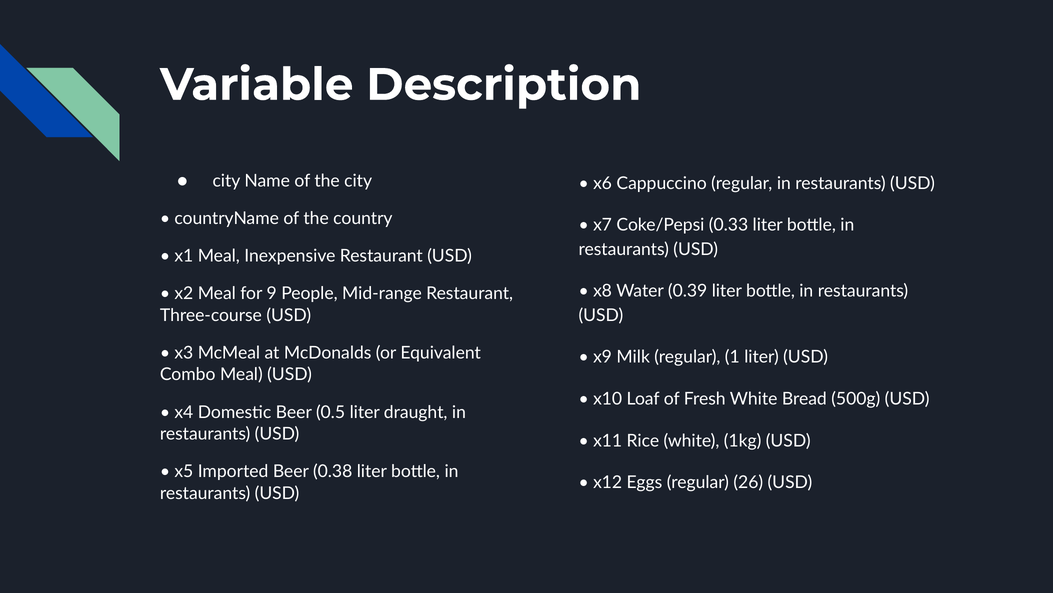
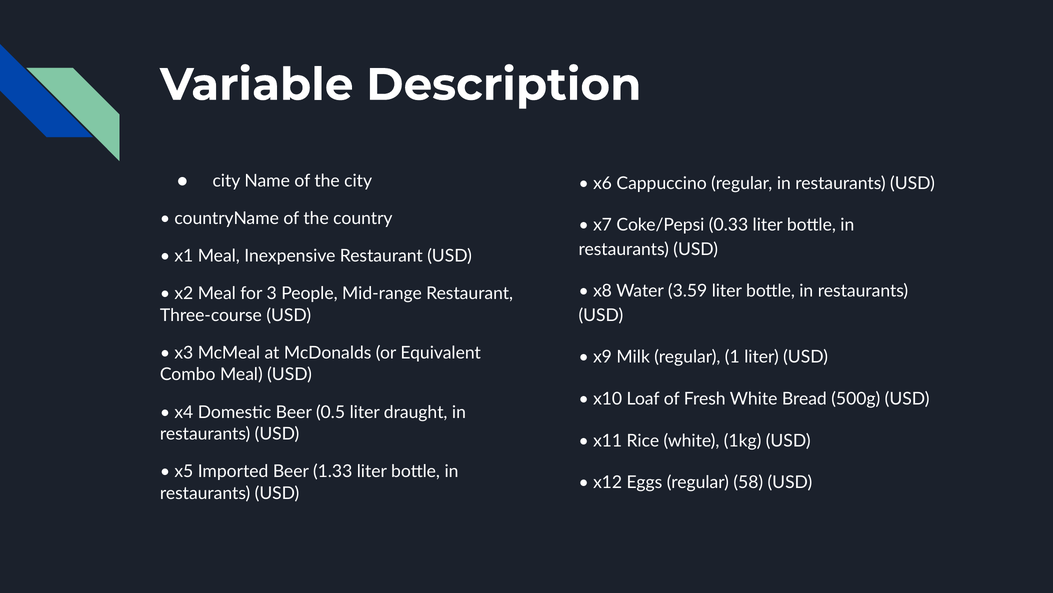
0.39: 0.39 -> 3.59
9: 9 -> 3
0.38: 0.38 -> 1.33
26: 26 -> 58
